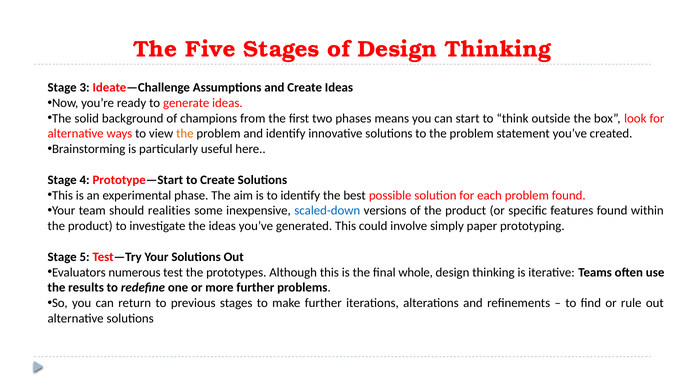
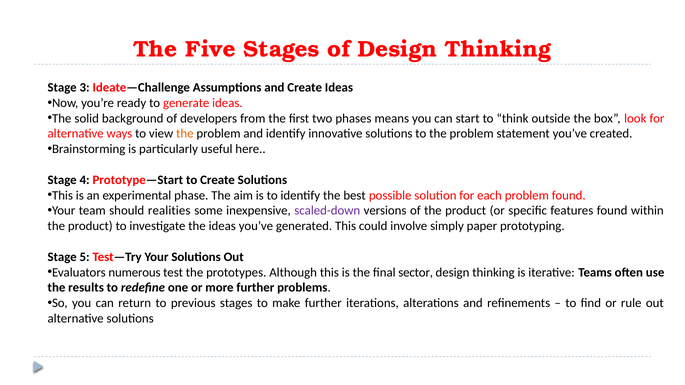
champions: champions -> developers
scaled-down colour: blue -> purple
whole: whole -> sector
